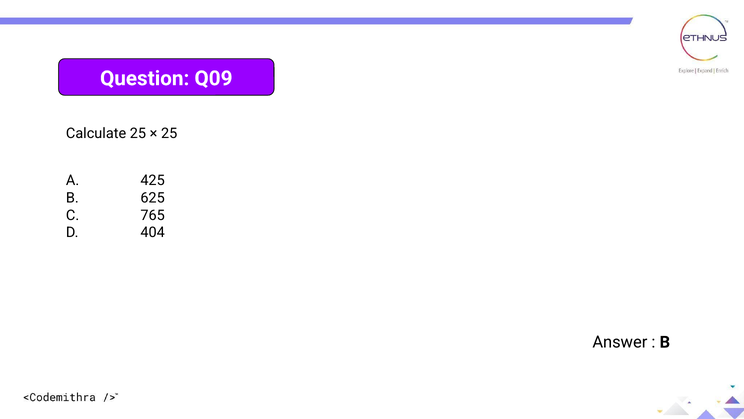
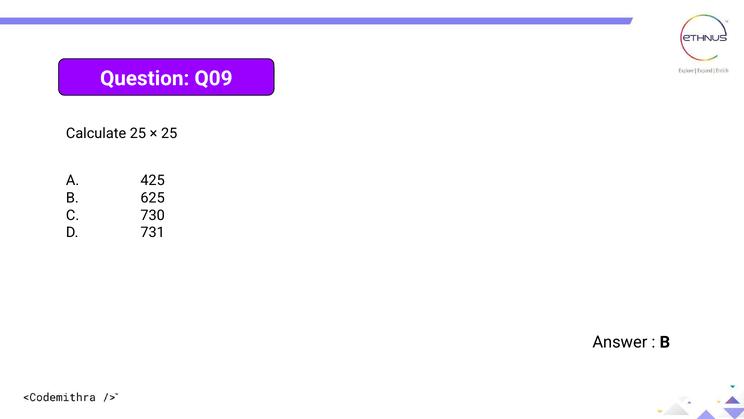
765: 765 -> 730
404: 404 -> 731
